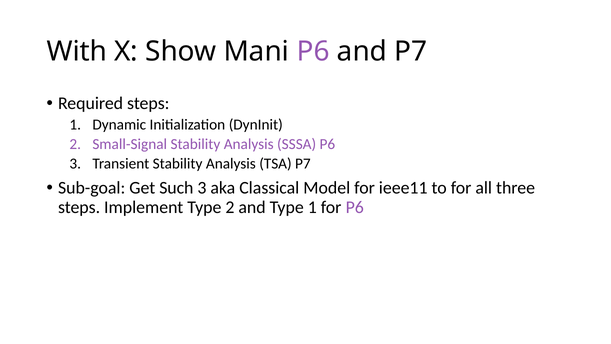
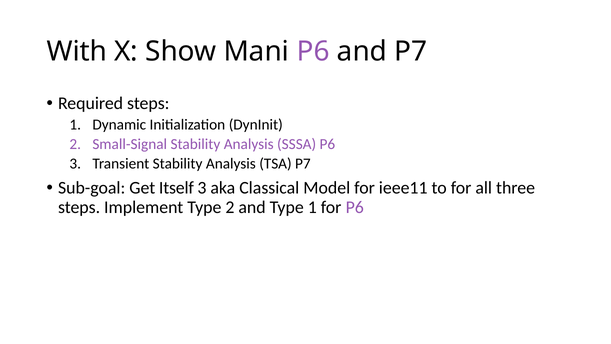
Such: Such -> Itself
